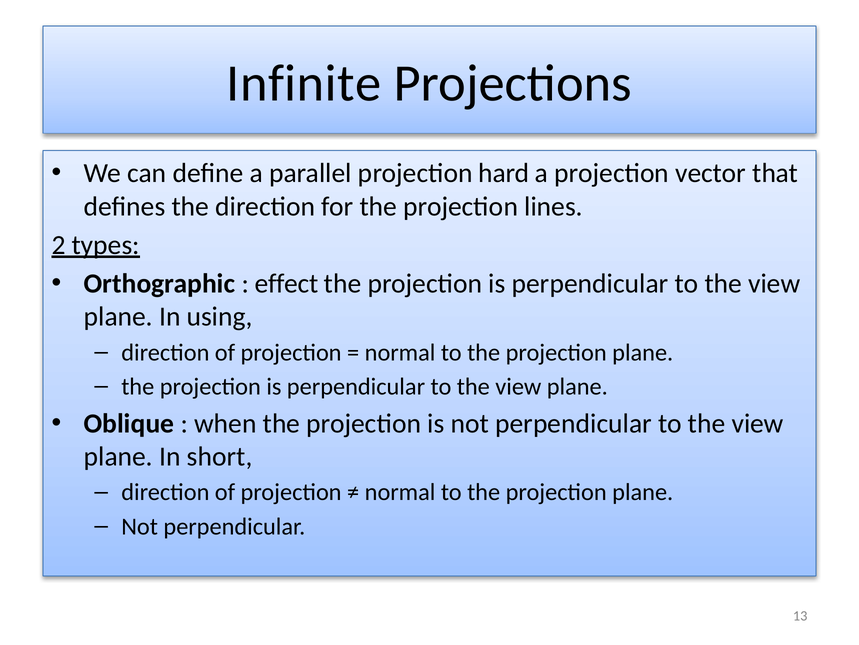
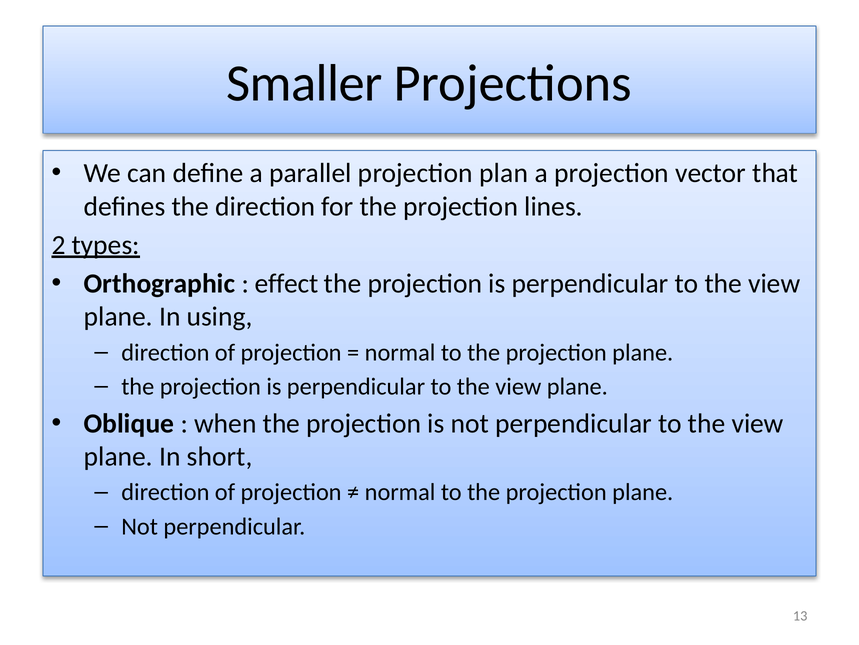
Infinite: Infinite -> Smaller
hard: hard -> plan
